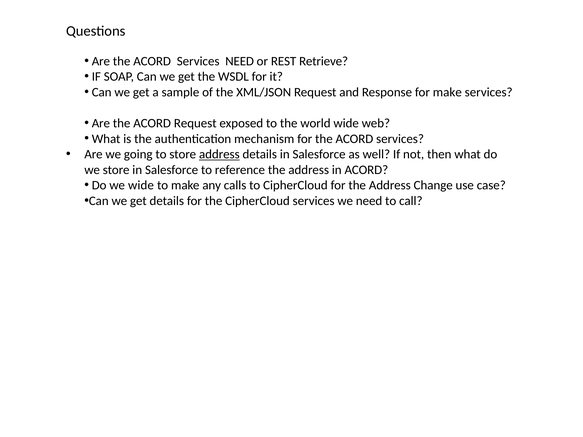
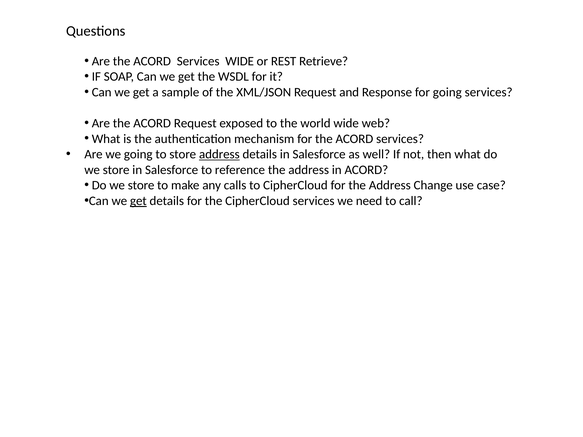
Services NEED: NEED -> WIDE
for make: make -> going
wide at (141, 186): wide -> store
get at (138, 201) underline: none -> present
